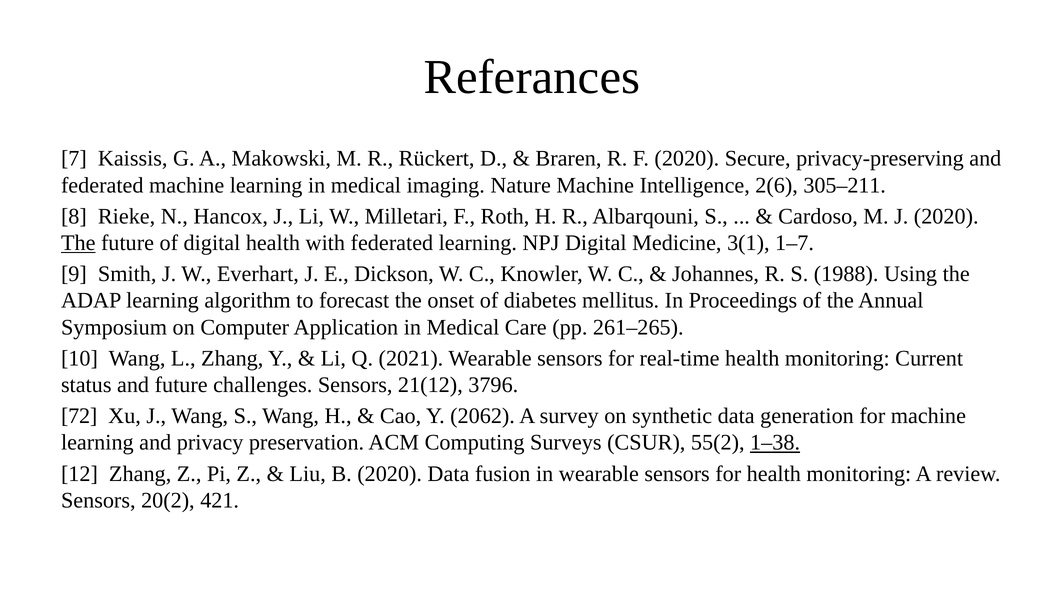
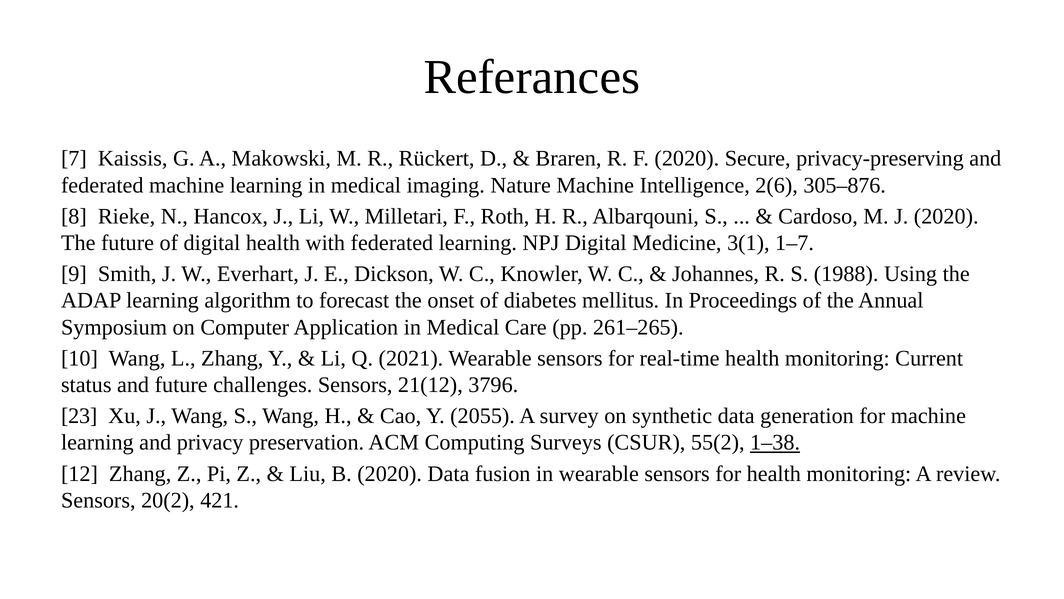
305–211: 305–211 -> 305–876
The at (78, 243) underline: present -> none
72: 72 -> 23
2062: 2062 -> 2055
